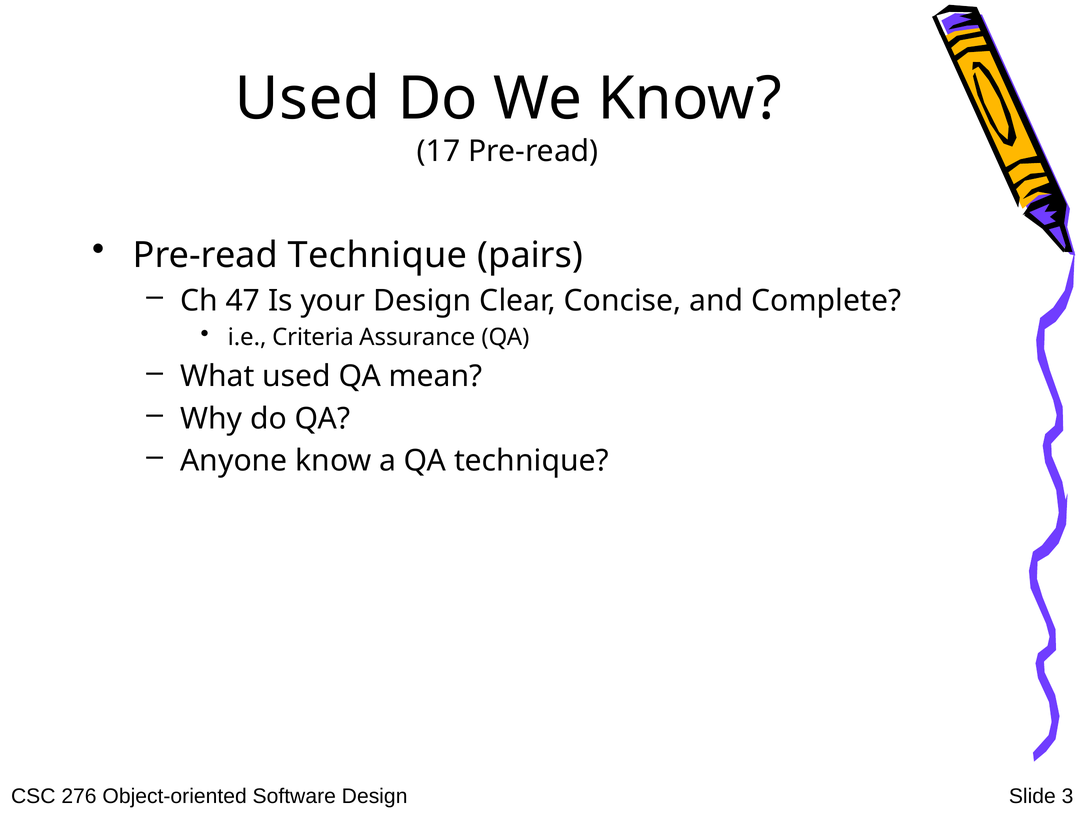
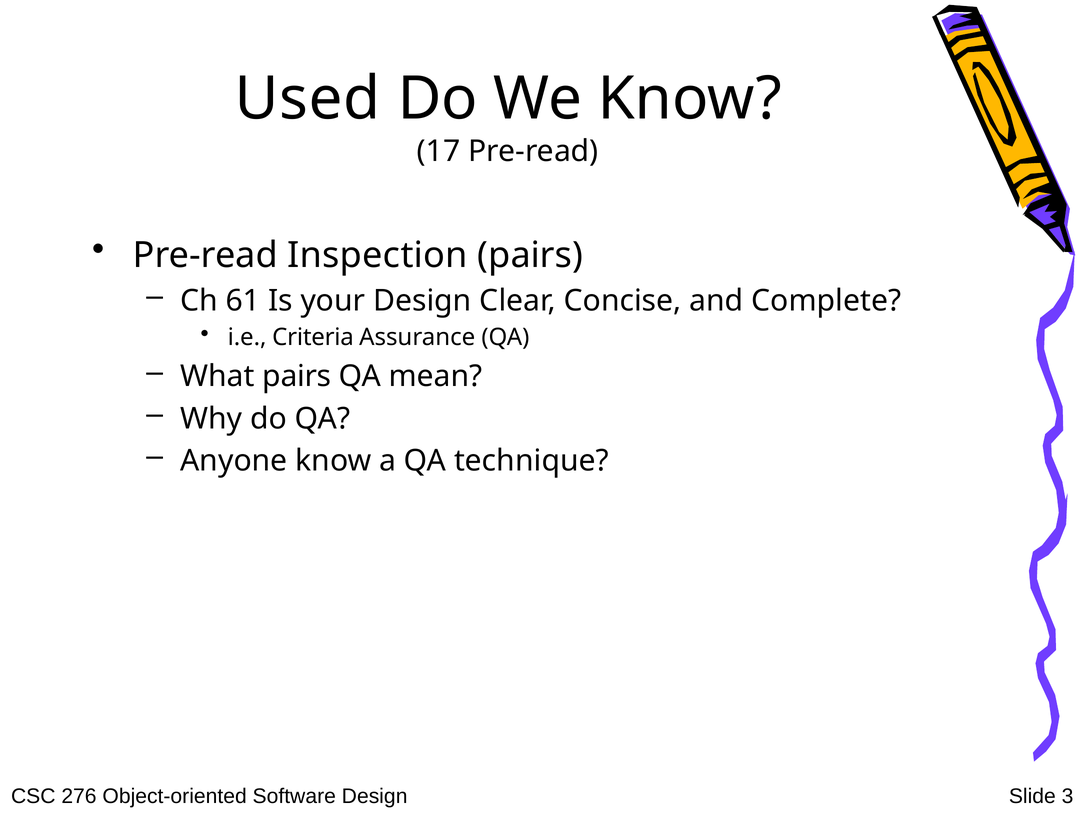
Pre-read Technique: Technique -> Inspection
47: 47 -> 61
What used: used -> pairs
